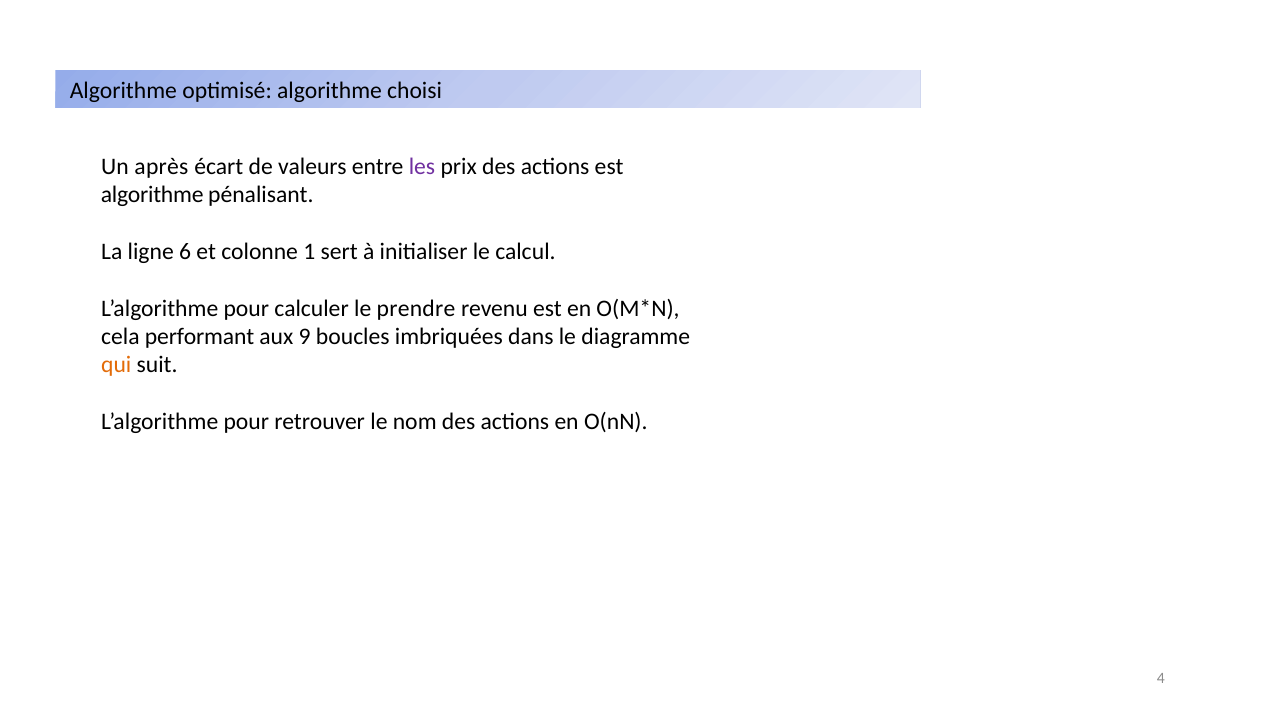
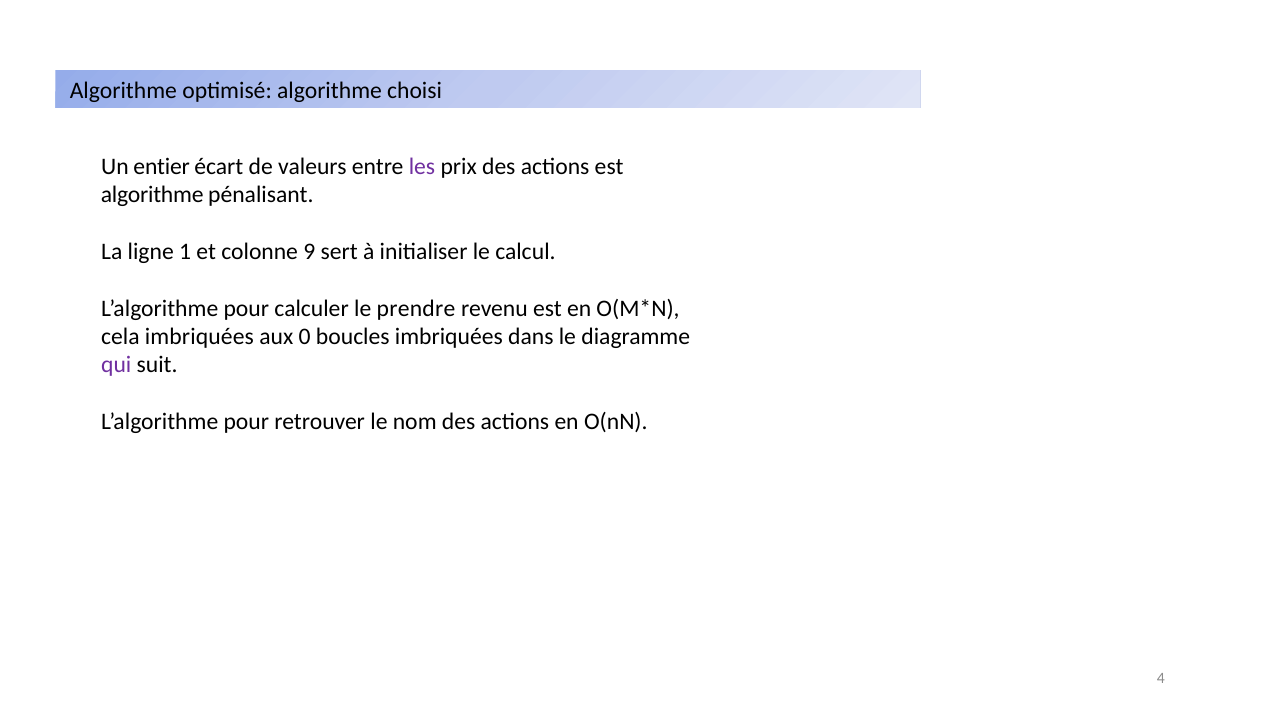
après: après -> entier
6: 6 -> 1
1: 1 -> 9
cela performant: performant -> imbriquées
9: 9 -> 0
qui colour: orange -> purple
